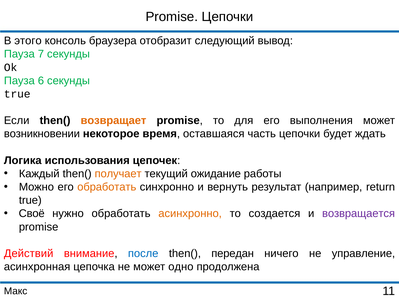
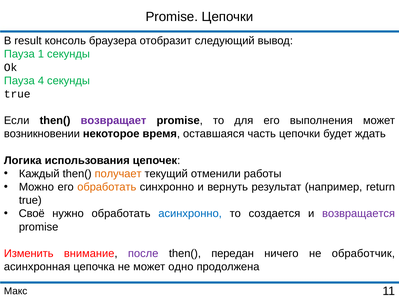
этого: этого -> result
7: 7 -> 1
6: 6 -> 4
возвращает colour: orange -> purple
ожидание: ожидание -> отменили
асинхронно colour: orange -> blue
Действий: Действий -> Изменить
после colour: blue -> purple
управление: управление -> обработчик
